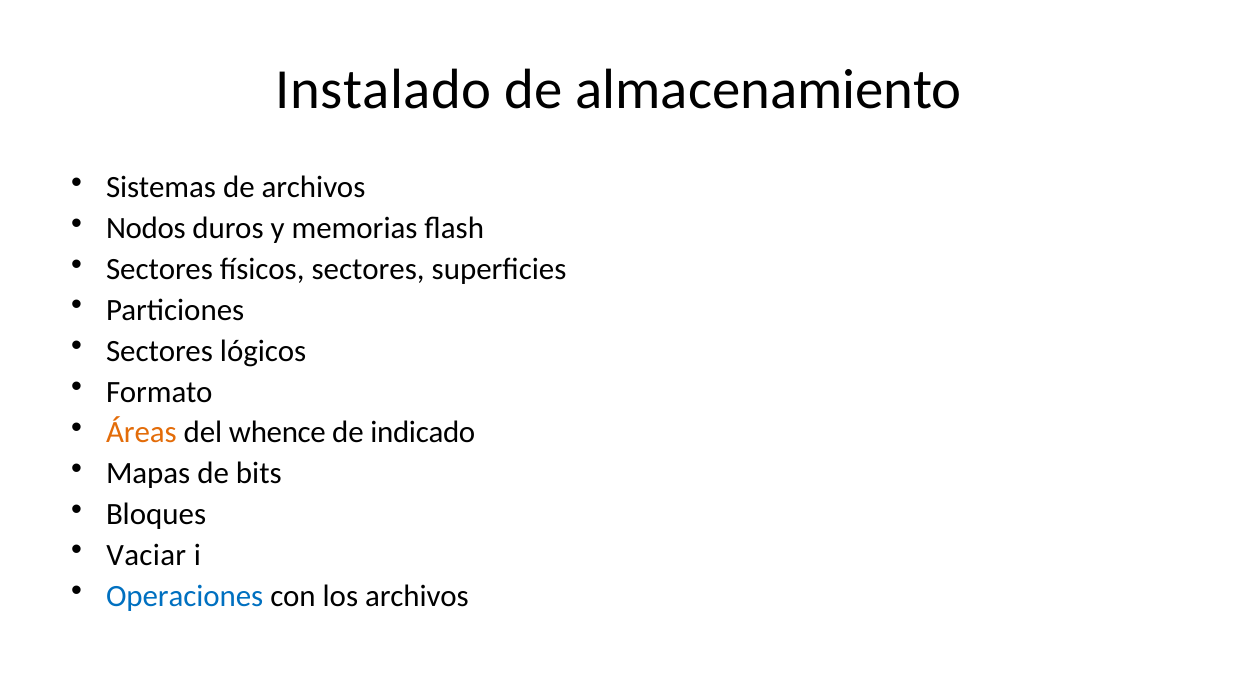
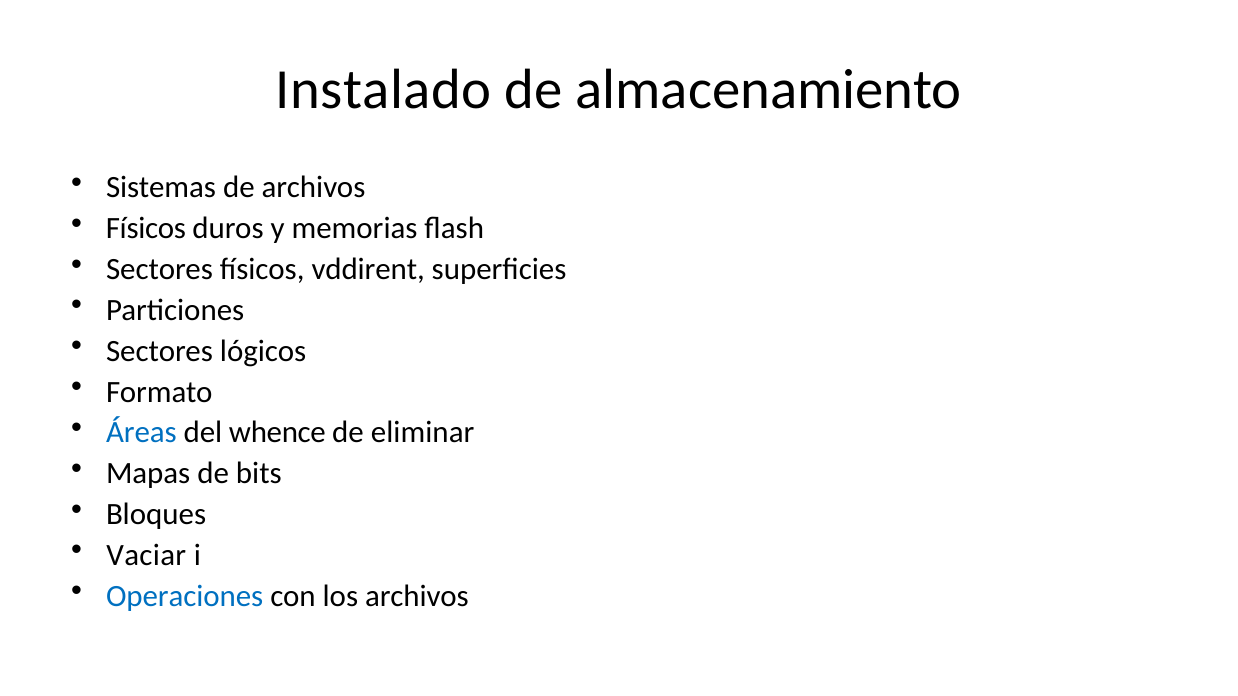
Nodos at (146, 229): Nodos -> Físicos
físicos sectores: sectores -> vddirent
Áreas colour: orange -> blue
indicado: indicado -> eliminar
